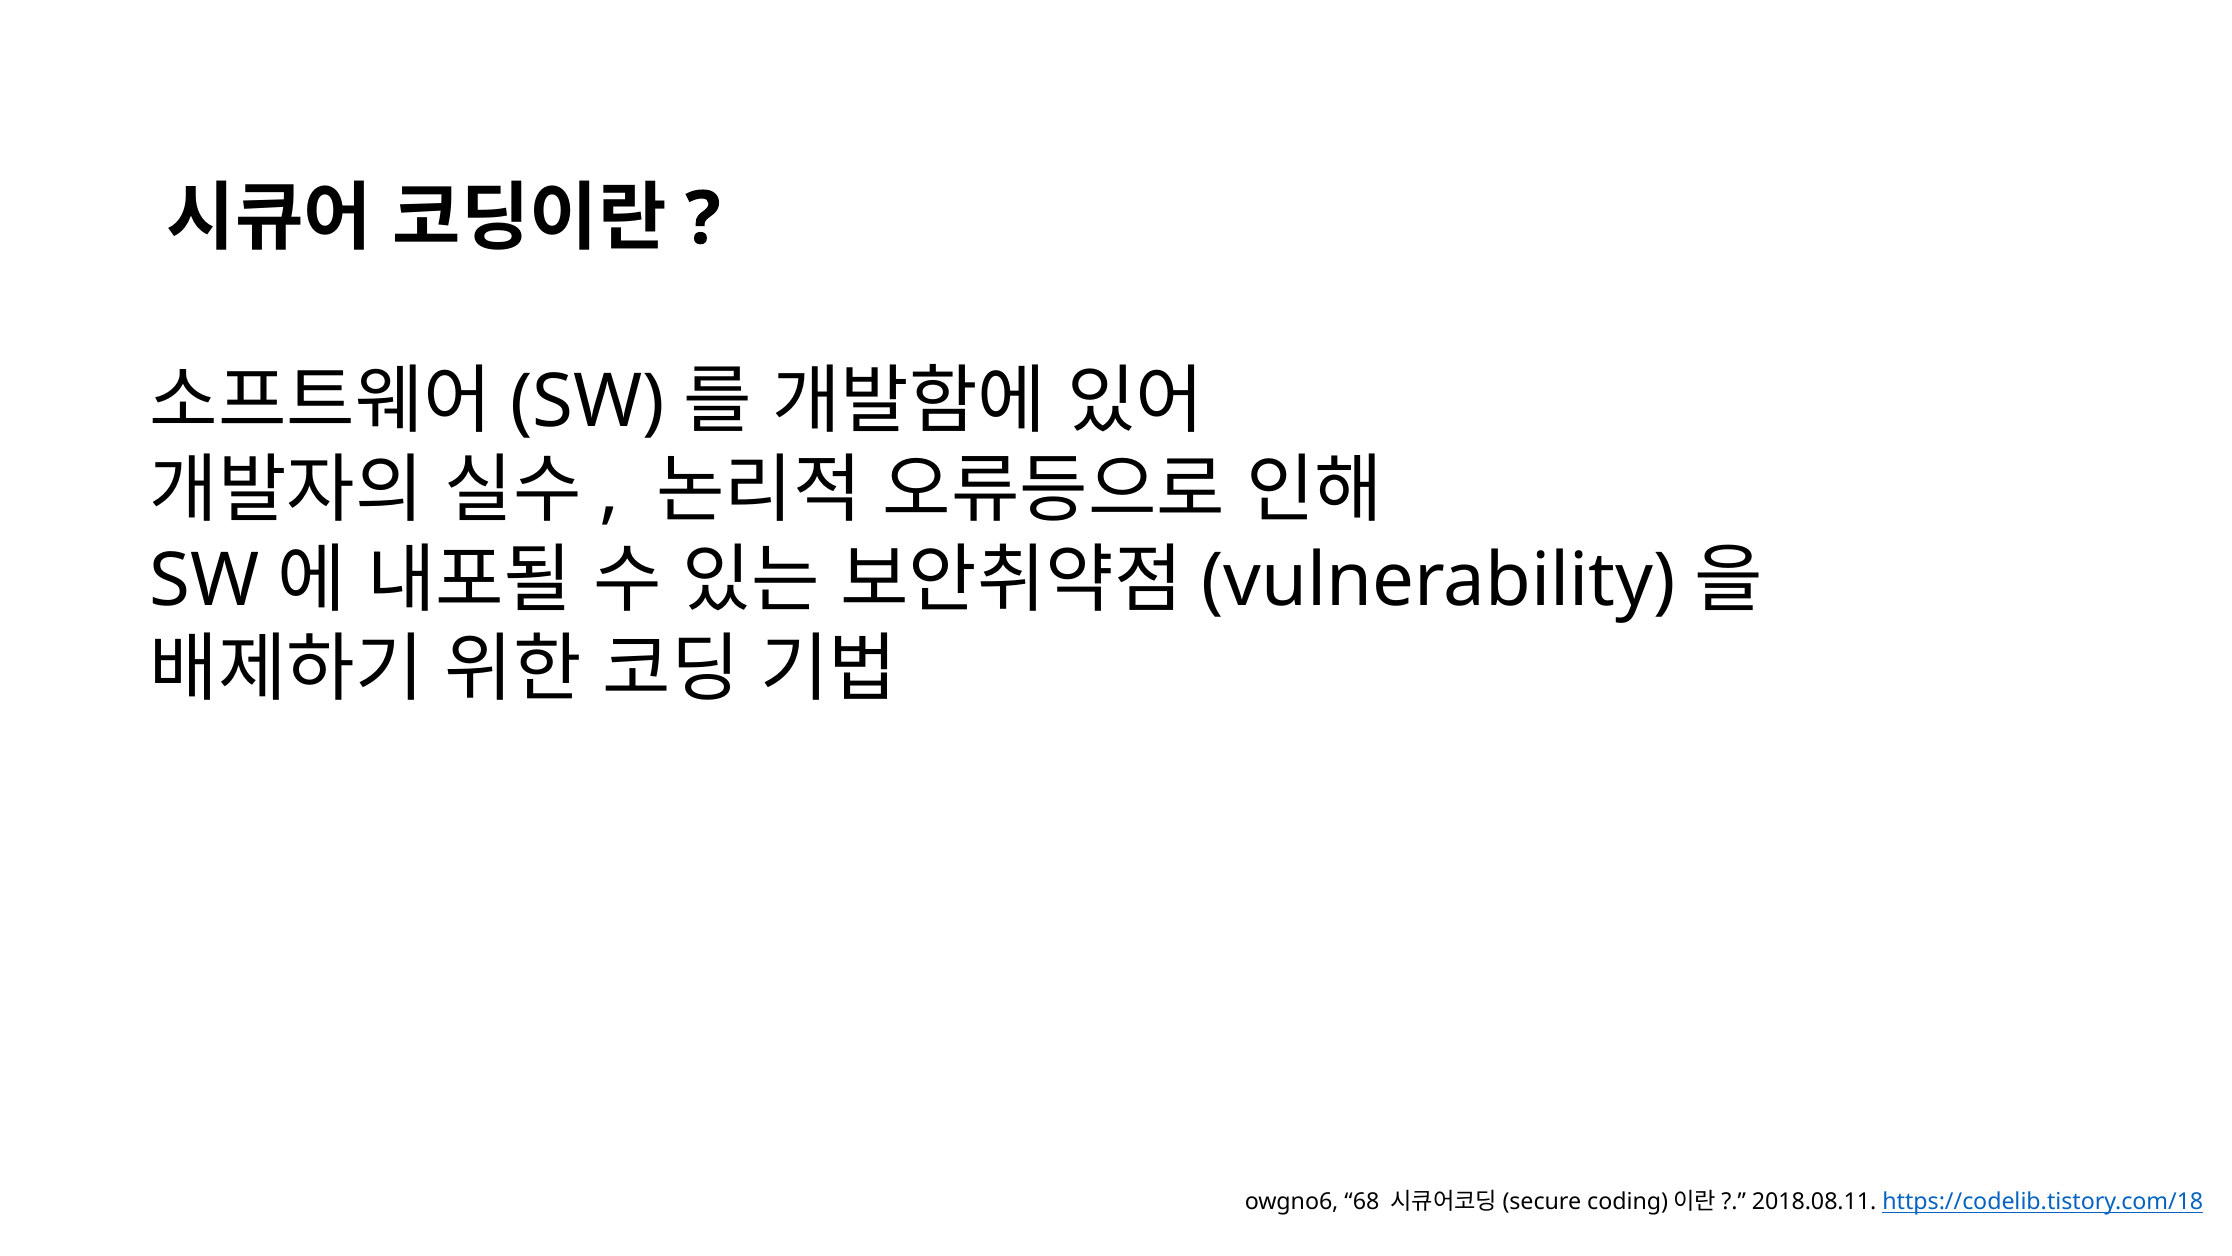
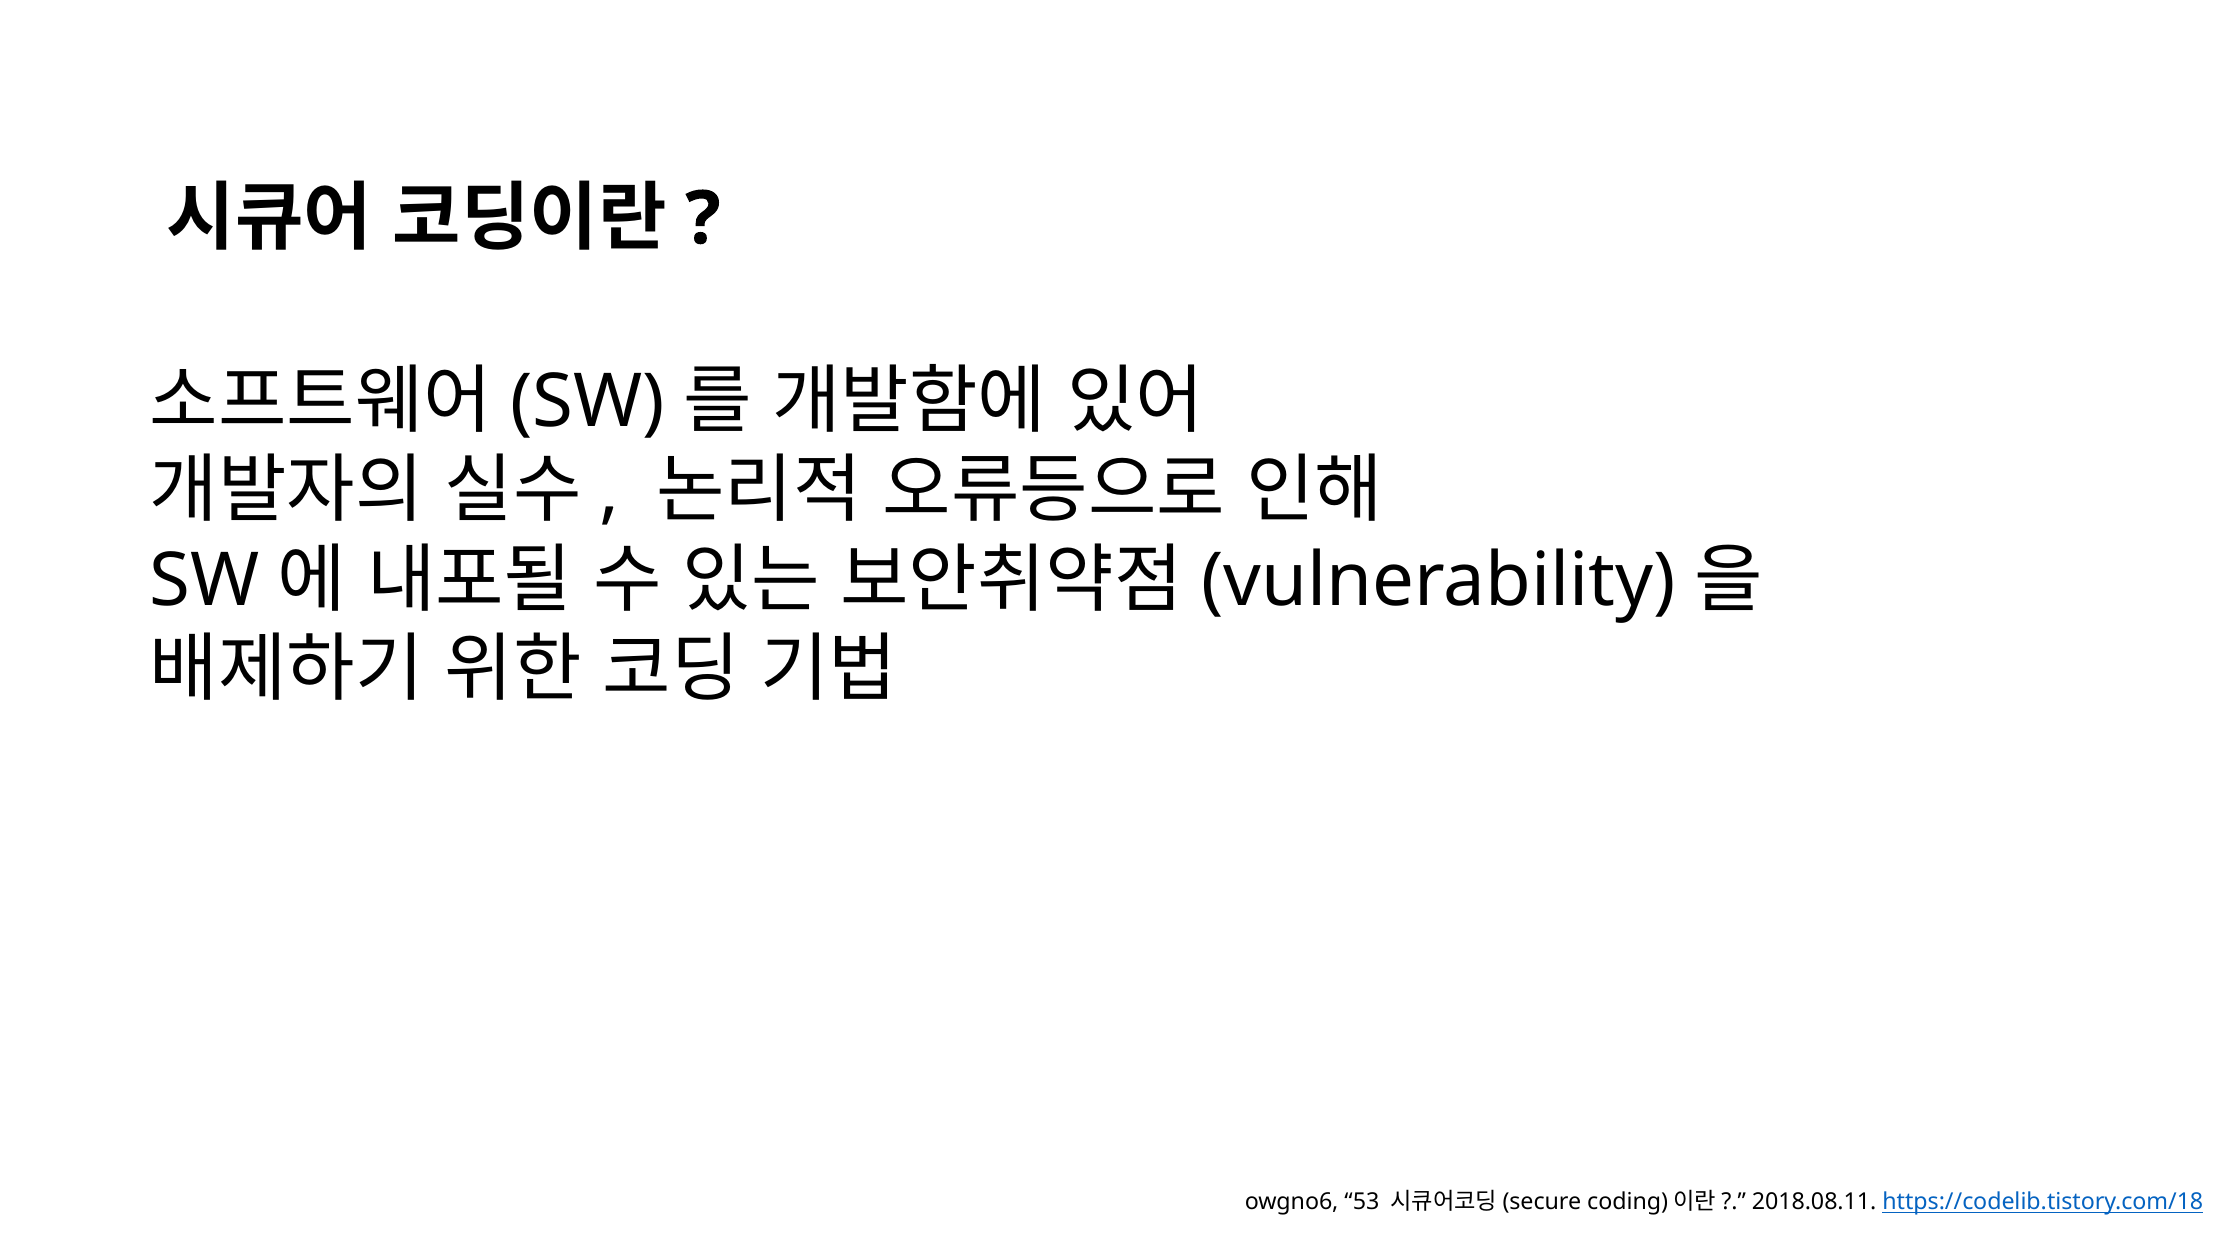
68: 68 -> 53
